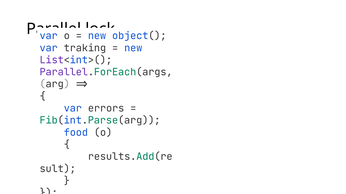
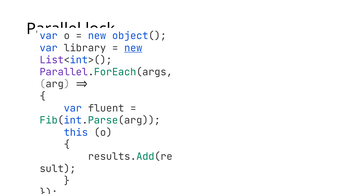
traking: traking -> library
new at (133, 48) underline: none -> present
errors: errors -> fluent
food: food -> this
